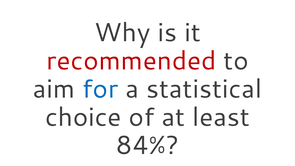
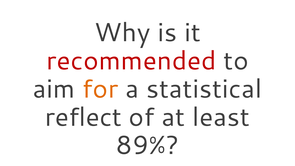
for colour: blue -> orange
choice: choice -> reflect
84%: 84% -> 89%
